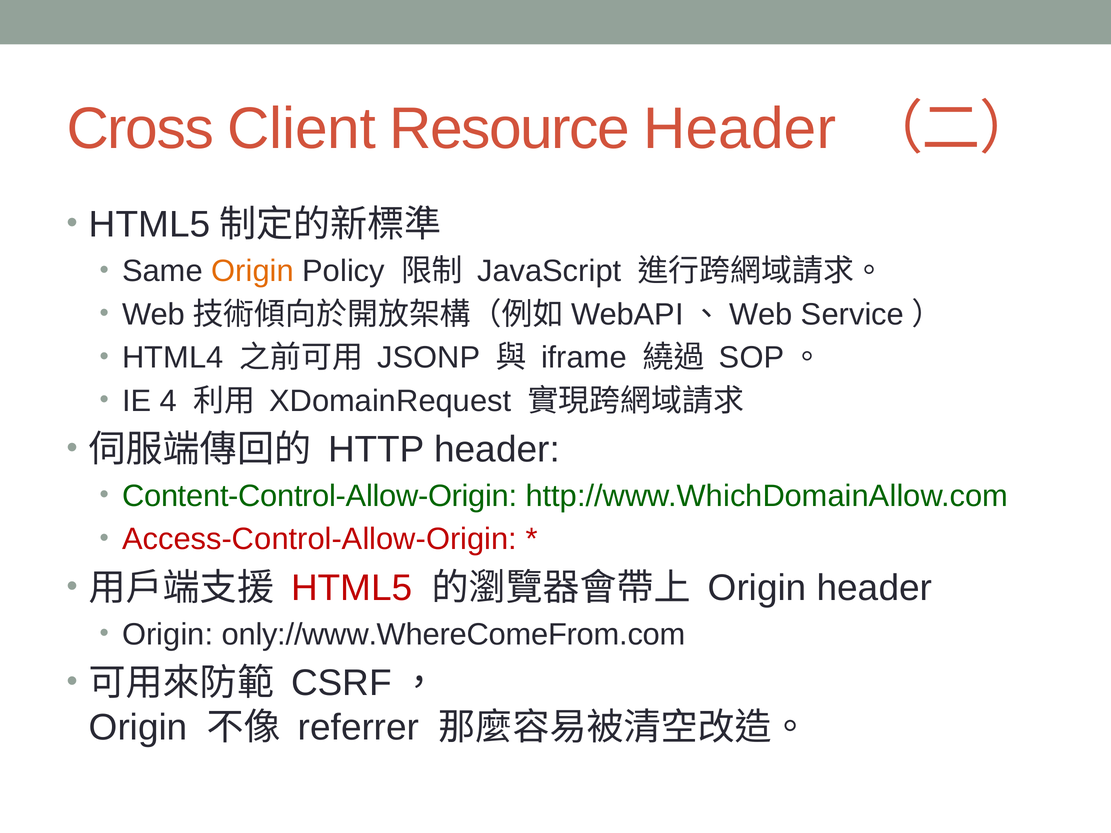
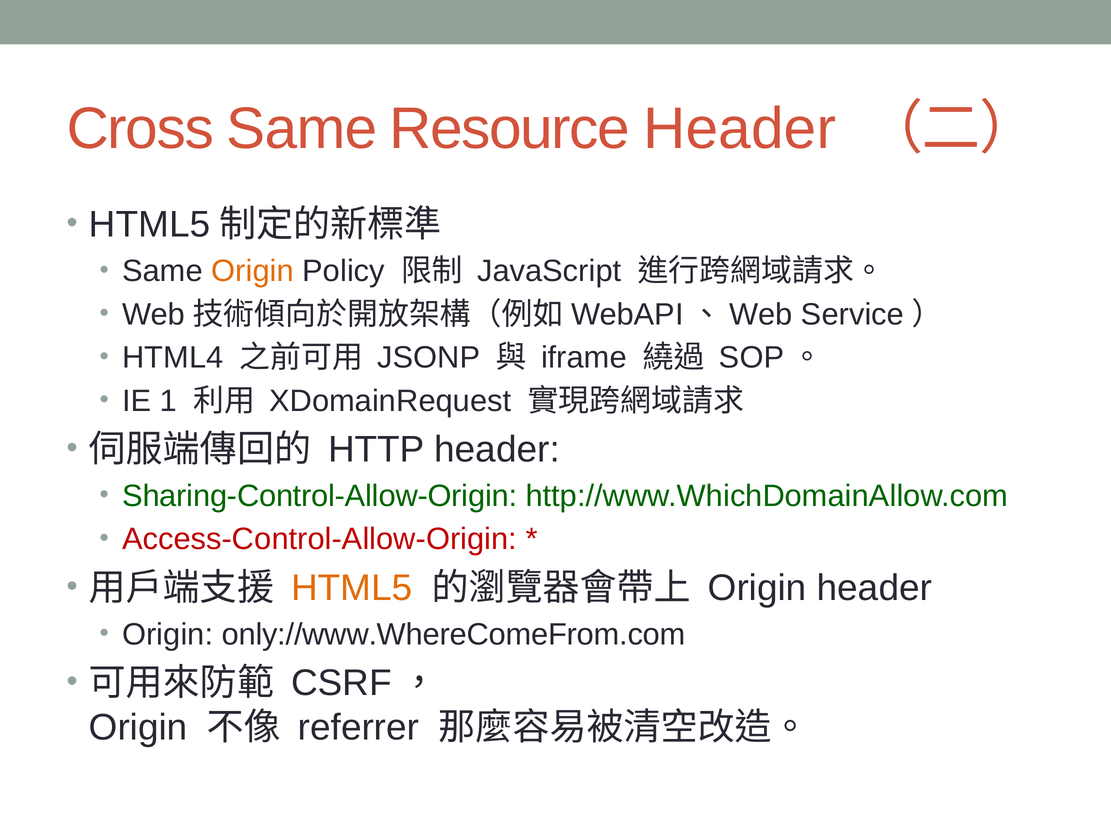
Cross Client: Client -> Same
4: 4 -> 1
Content-Control-Allow-Origin: Content-Control-Allow-Origin -> Sharing-Control-Allow-Origin
HTML5 colour: red -> orange
